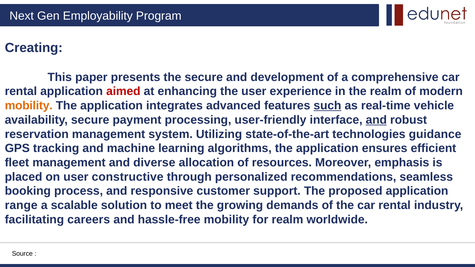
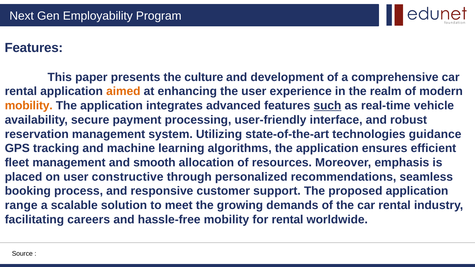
Creating at (34, 48): Creating -> Features
the secure: secure -> culture
aimed colour: red -> orange
and at (376, 120) underline: present -> none
diverse: diverse -> smooth
for realm: realm -> rental
